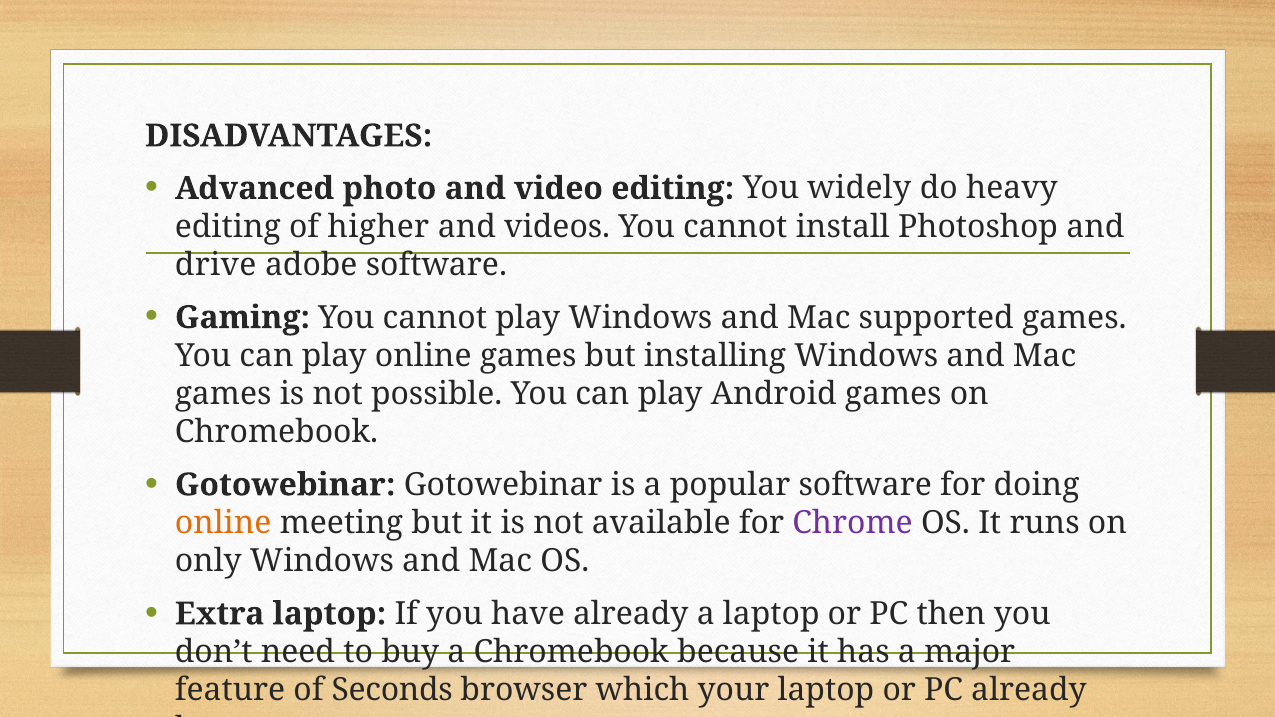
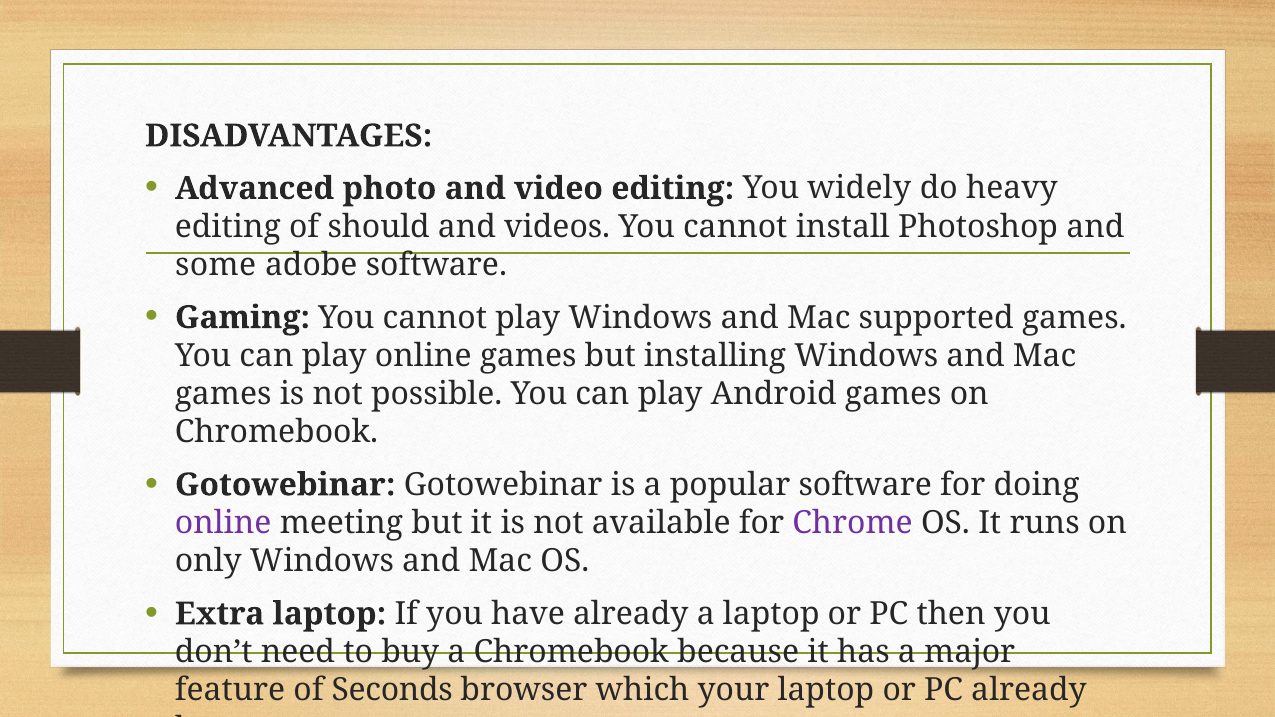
higher: higher -> should
drive: drive -> some
online at (223, 523) colour: orange -> purple
